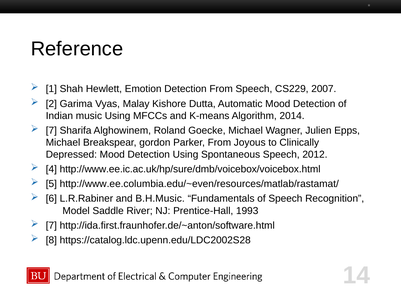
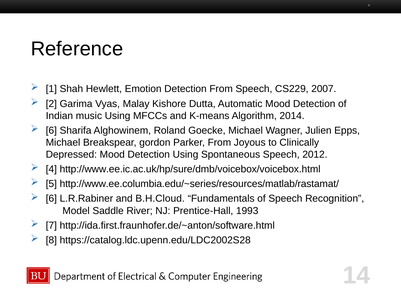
7 at (51, 130): 7 -> 6
http://www.ee.columbia.edu/~even/resources/matlab/rastamat/: http://www.ee.columbia.edu/~even/resources/matlab/rastamat/ -> http://www.ee.columbia.edu/~series/resources/matlab/rastamat/
B.H.Music: B.H.Music -> B.H.Cloud
